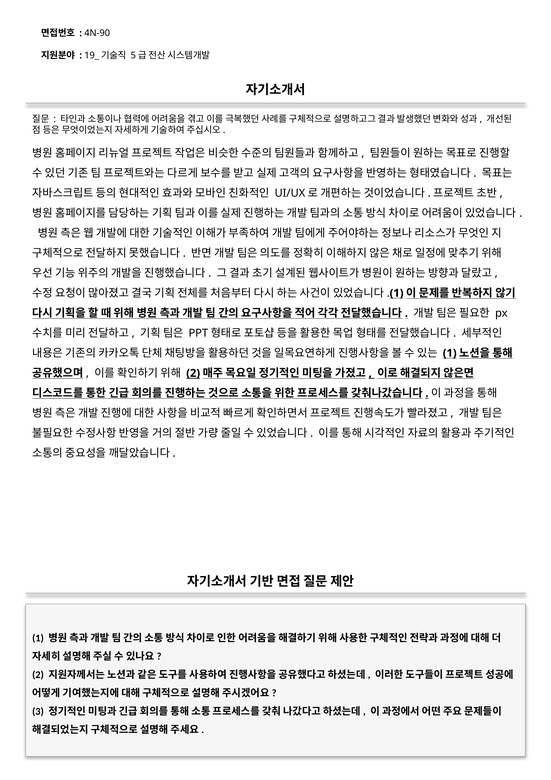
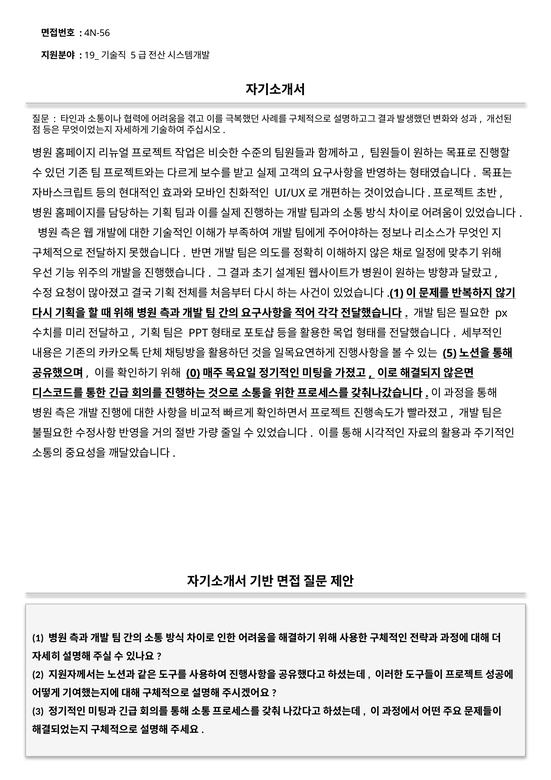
4N-90: 4N-90 -> 4N-56
1 at (450, 353): 1 -> 5
2 at (193, 373): 2 -> 0
